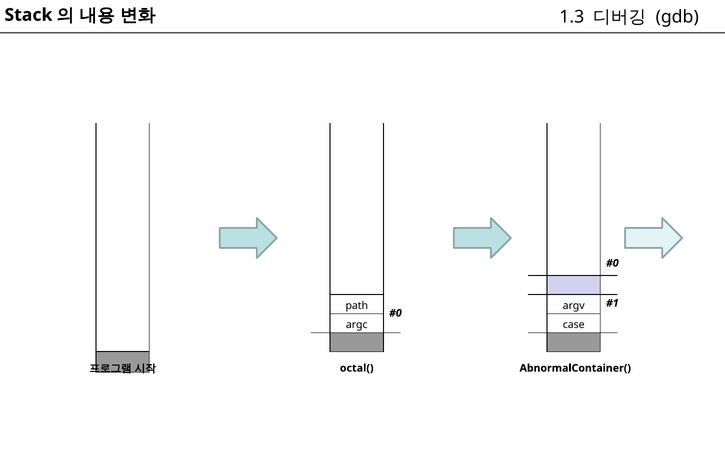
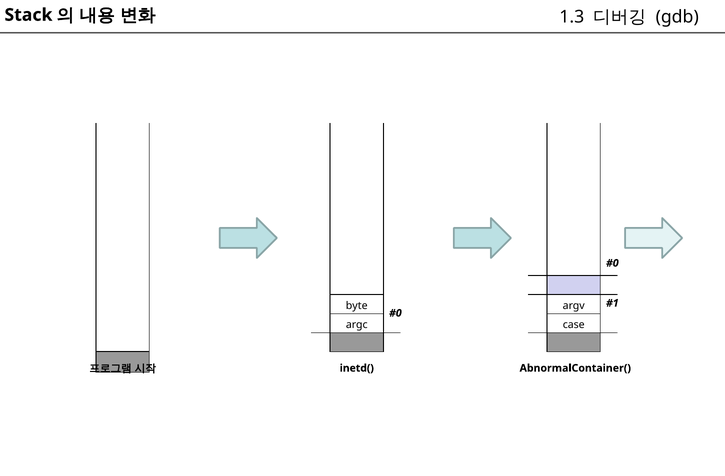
path: path -> byte
octal(: octal( -> inetd(
